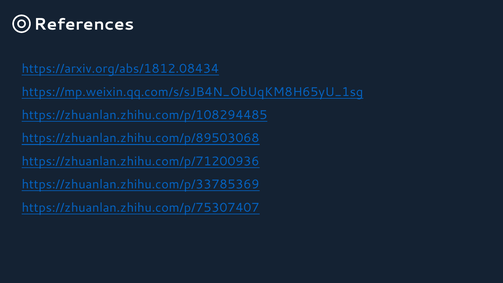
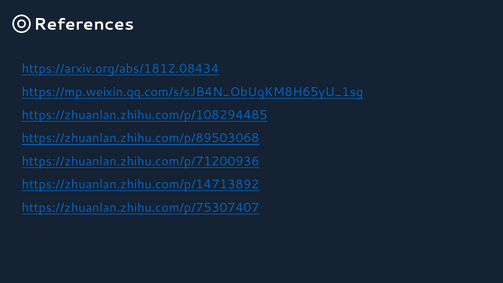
https://zhuanlan.zhihu.com/p/33785369: https://zhuanlan.zhihu.com/p/33785369 -> https://zhuanlan.zhihu.com/p/14713892
